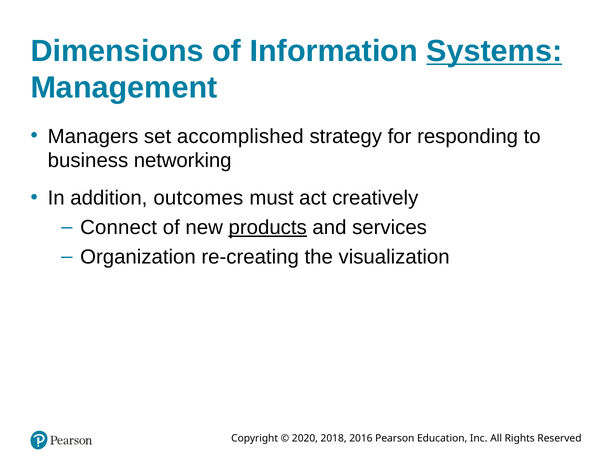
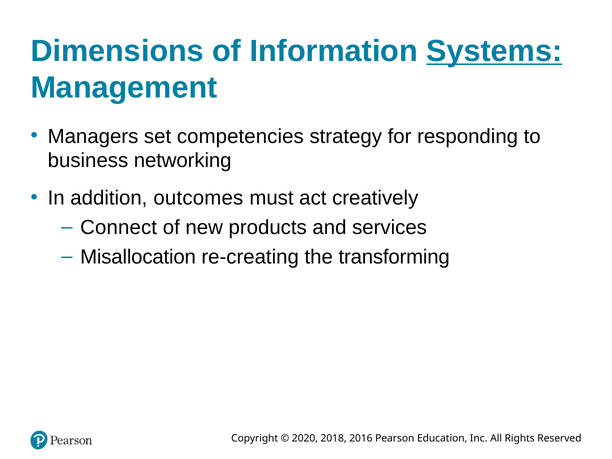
accomplished: accomplished -> competencies
products underline: present -> none
Organization: Organization -> Misallocation
visualization: visualization -> transforming
